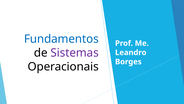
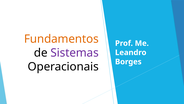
Fundamentos colour: blue -> orange
